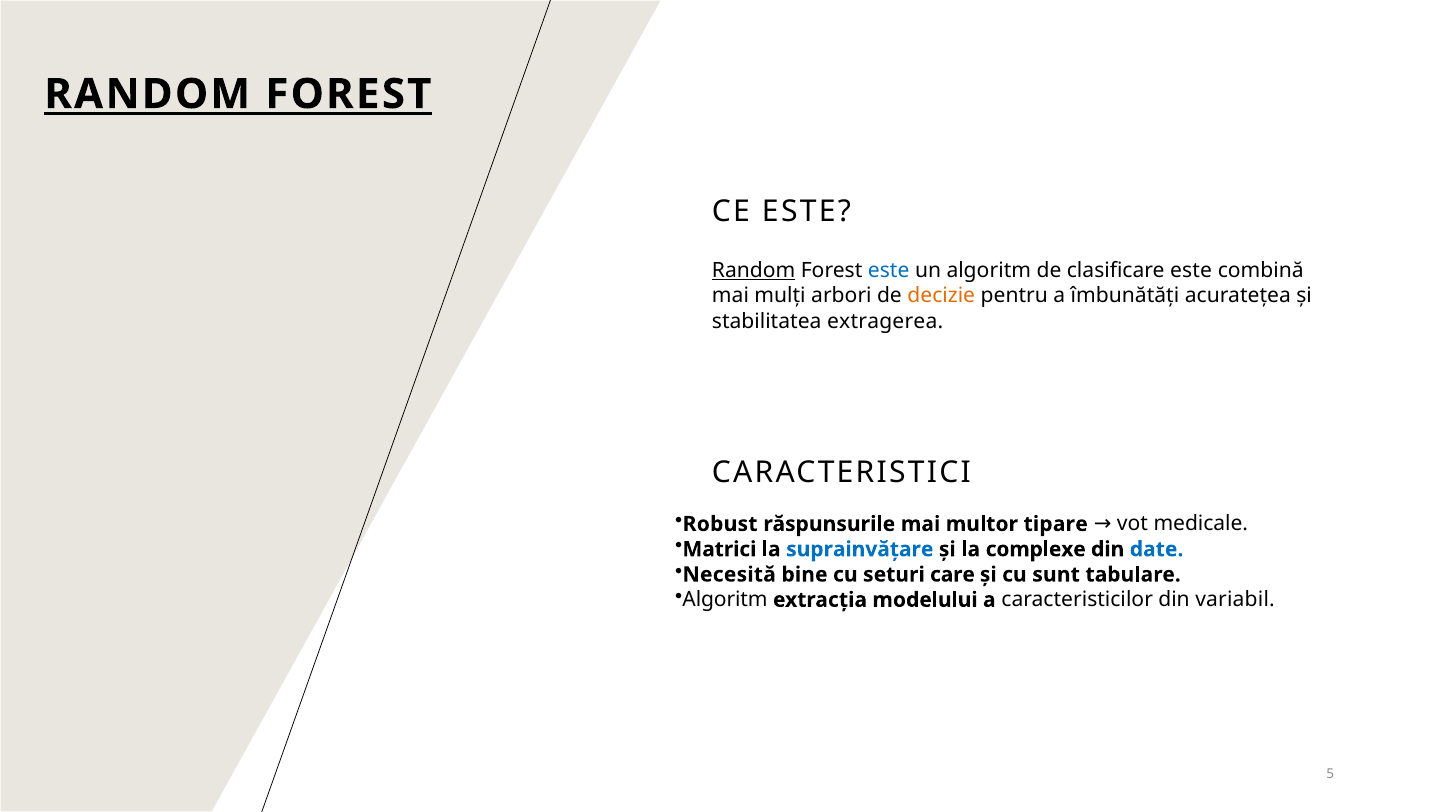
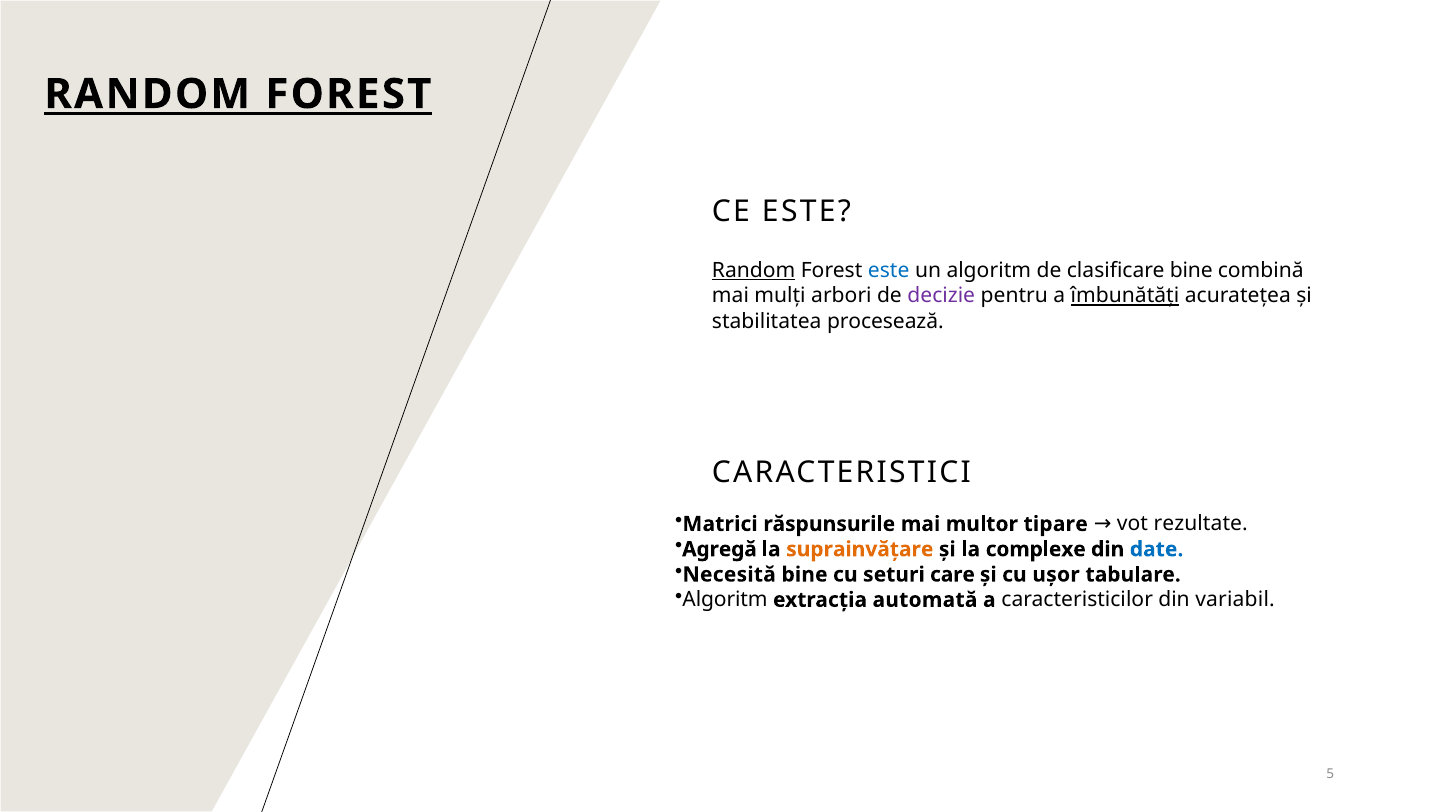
clasificare este: este -> bine
decizie colour: orange -> purple
îmbunătăți underline: none -> present
extragerea: extragerea -> procesează
Robust: Robust -> Matrici
medicale: medicale -> rezultate
Matrici: Matrici -> Agregă
suprainvățare colour: blue -> orange
sunt: sunt -> ușor
modelului: modelului -> automată
